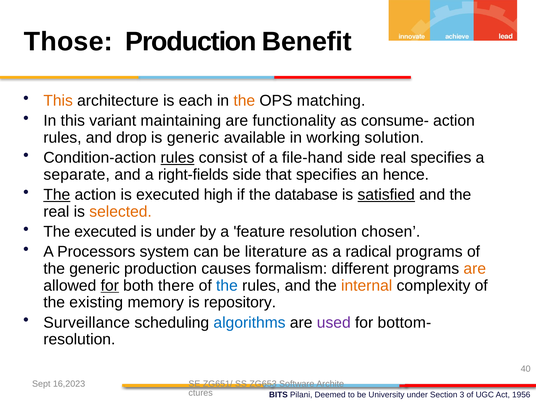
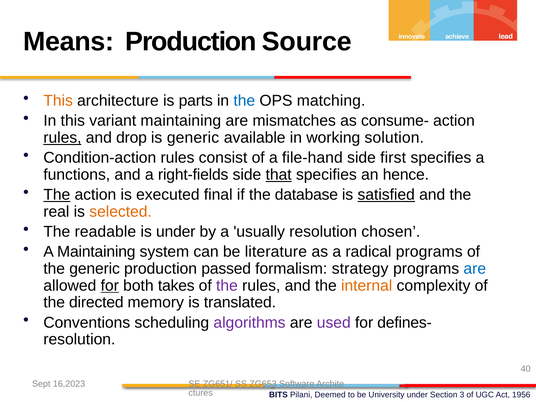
Those: Those -> Means
Benefit: Benefit -> Source
each: each -> parts
the at (244, 101) colour: orange -> blue
functionality: functionality -> mismatches
rules at (62, 138) underline: none -> present
rules at (177, 158) underline: present -> none
side real: real -> first
separate: separate -> functions
that underline: none -> present
high: high -> final
The executed: executed -> readable
feature: feature -> usually
A Processors: Processors -> Maintaining
causes: causes -> passed
different: different -> strategy
are at (475, 269) colour: orange -> blue
there: there -> takes
the at (227, 286) colour: blue -> purple
existing: existing -> directed
repository: repository -> translated
Surveillance: Surveillance -> Conventions
algorithms colour: blue -> purple
bottom-: bottom- -> defines-
